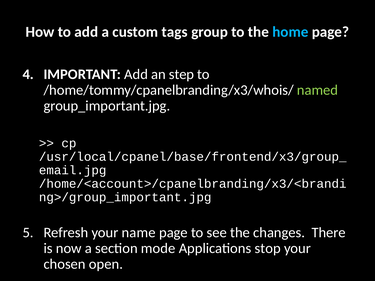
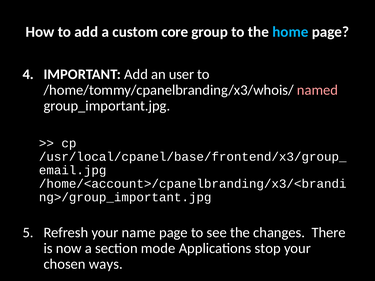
tags: tags -> core
step: step -> user
named colour: light green -> pink
open: open -> ways
